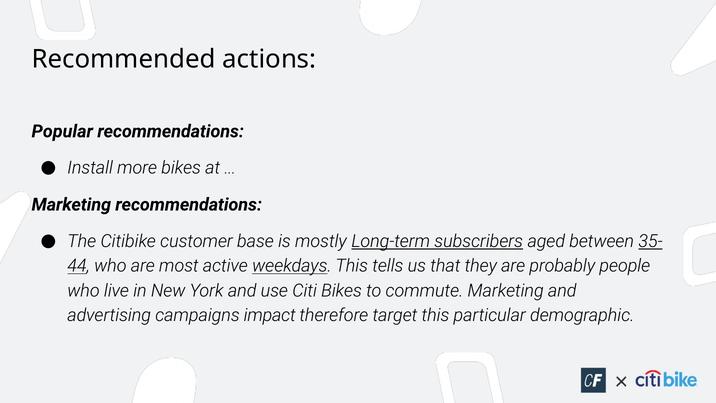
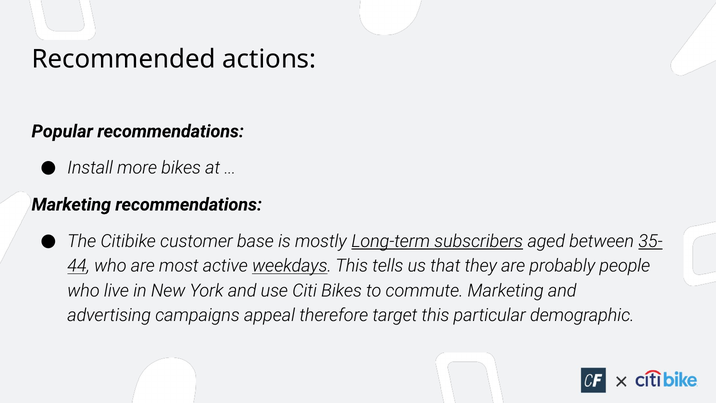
impact: impact -> appeal
